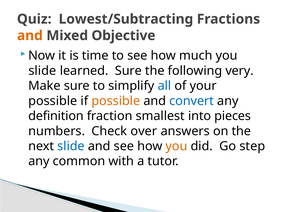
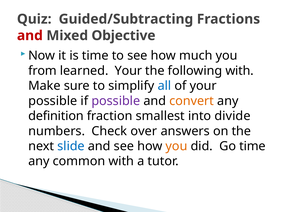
Lowest/Subtracting: Lowest/Subtracting -> Guided/Subtracting
and at (30, 36) colour: orange -> red
slide at (42, 71): slide -> from
learned Sure: Sure -> Your
following very: very -> with
possible at (116, 101) colour: orange -> purple
convert colour: blue -> orange
pieces: pieces -> divide
Go step: step -> time
